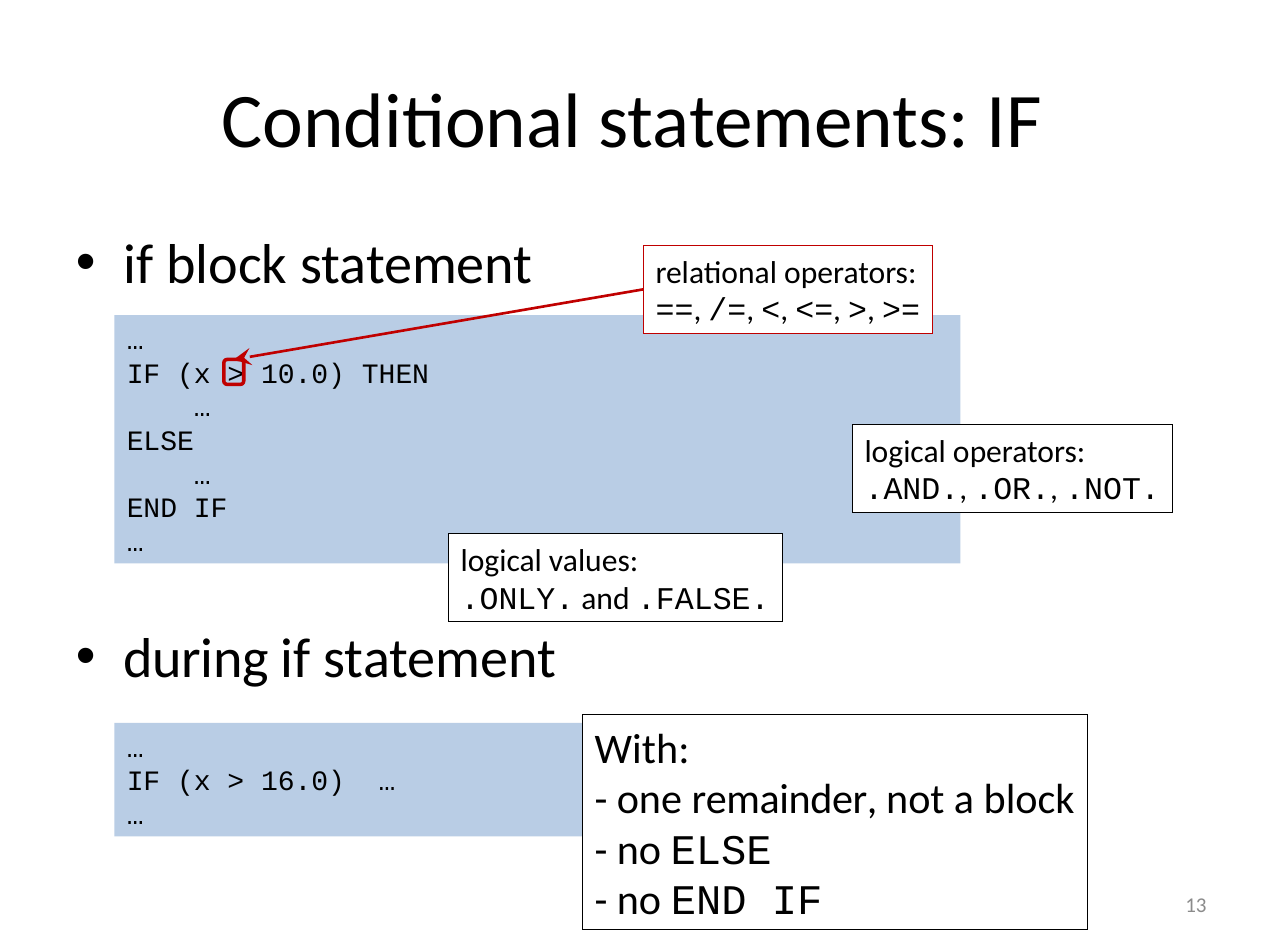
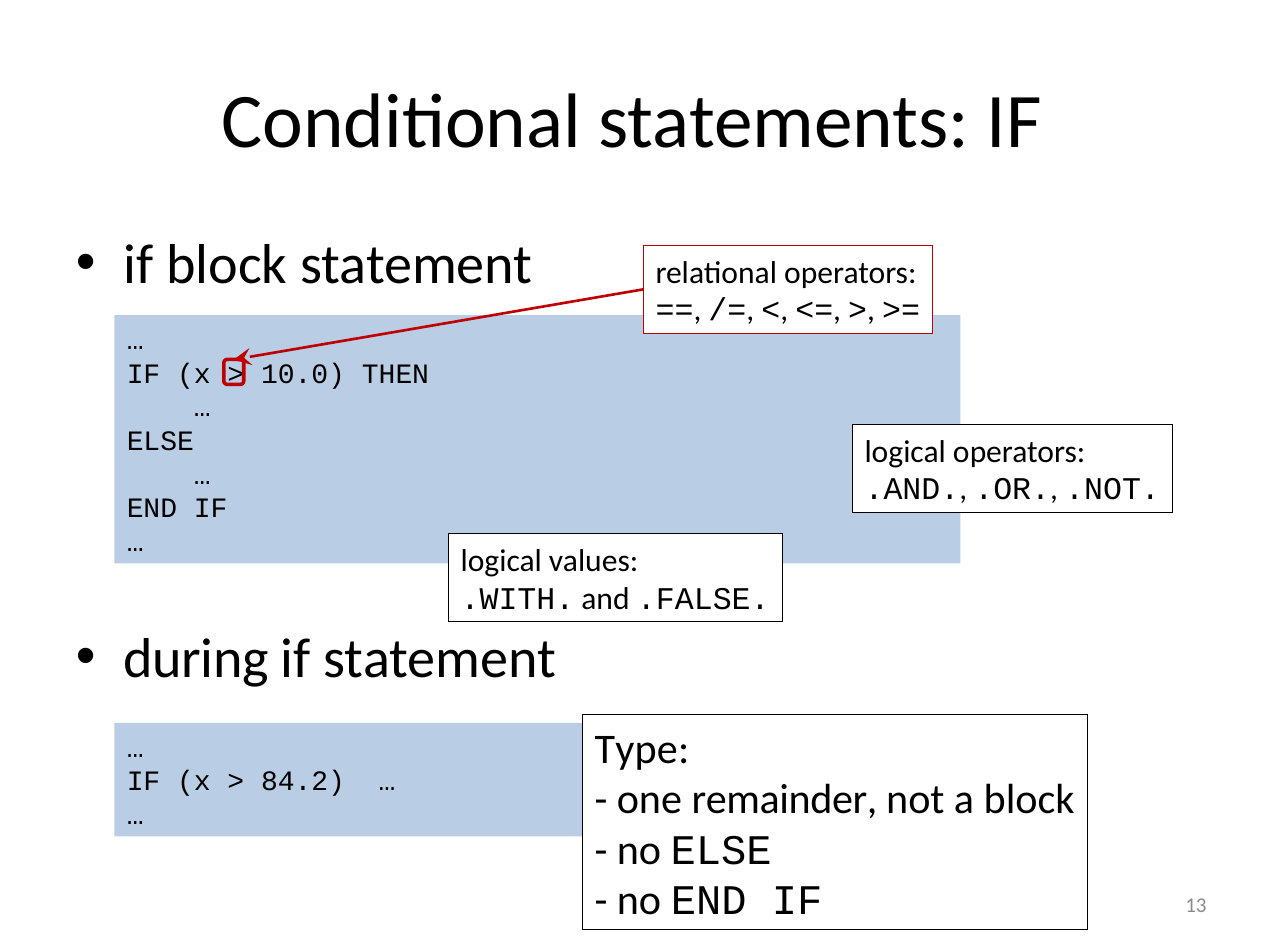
.ONLY: .ONLY -> .WITH
With: With -> Type
16.0: 16.0 -> 84.2
